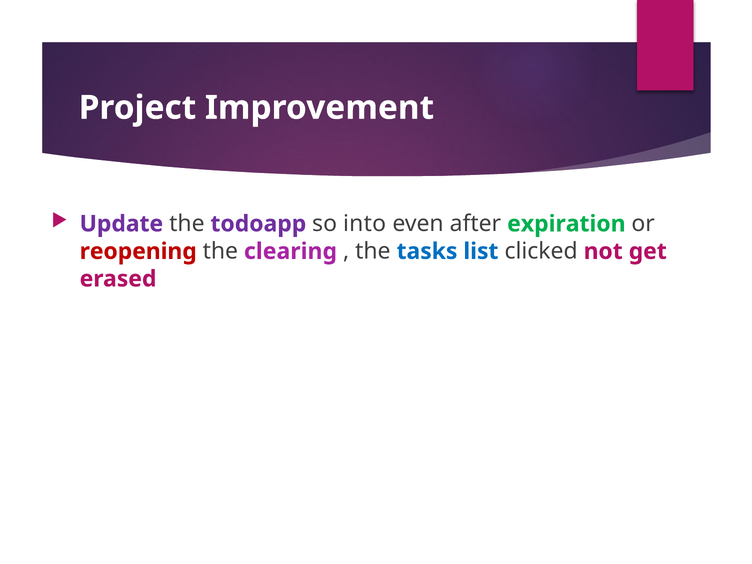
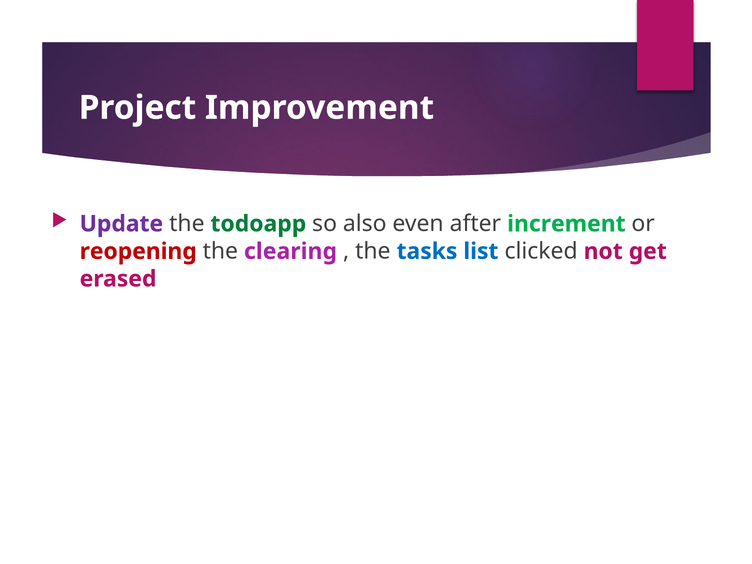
todoapp colour: purple -> green
into: into -> also
expiration: expiration -> increment
